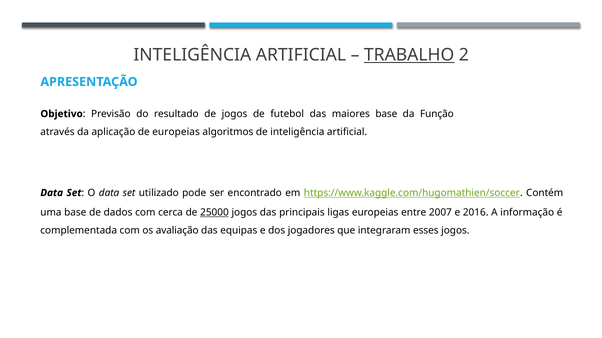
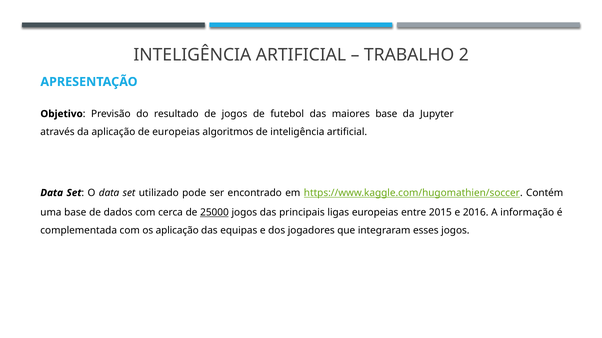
TRABALHO underline: present -> none
Função: Função -> Jupyter
2007: 2007 -> 2015
os avaliação: avaliação -> aplicação
